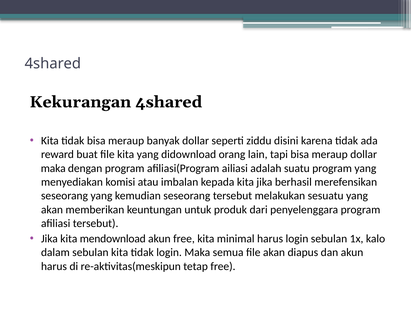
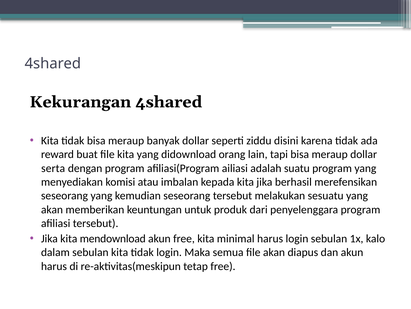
maka at (53, 168): maka -> serta
